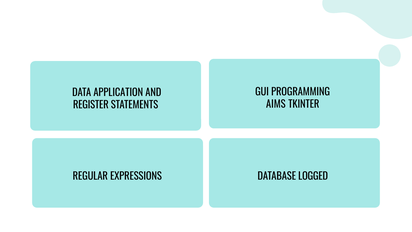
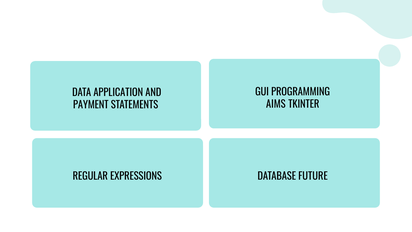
REGISTER: REGISTER -> PAYMENT
LOGGED: LOGGED -> FUTURE
